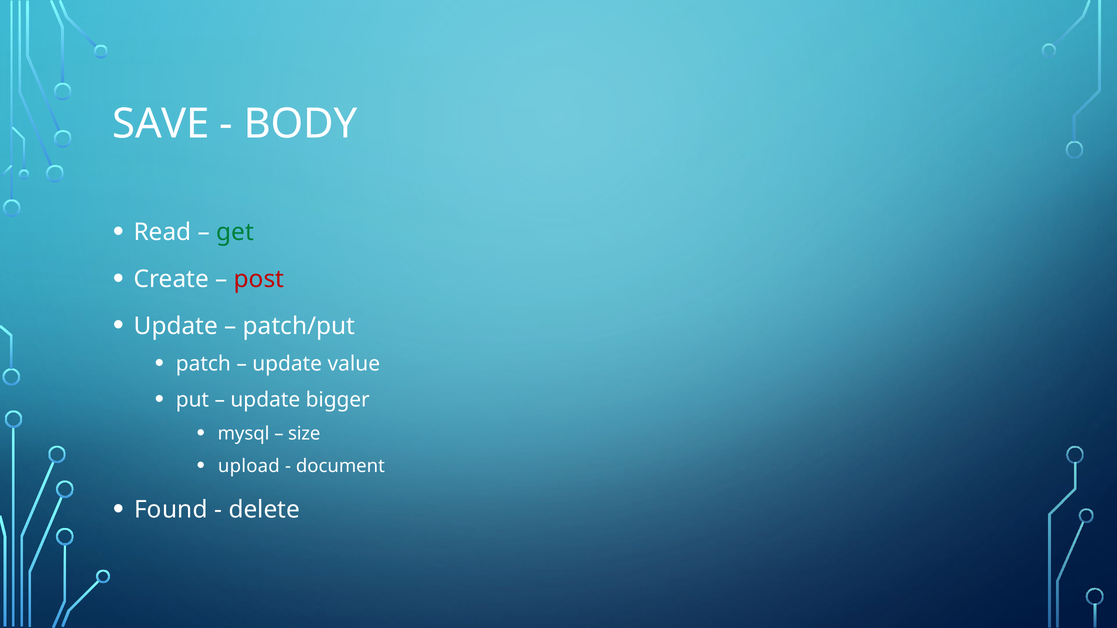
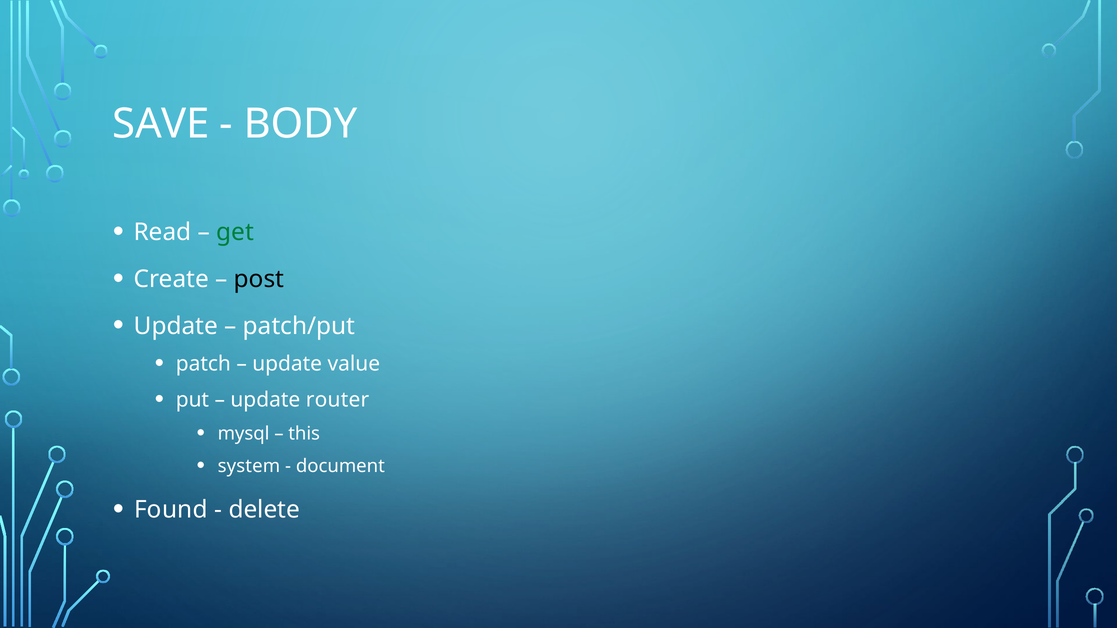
post colour: red -> black
bigger: bigger -> router
size: size -> this
upload: upload -> system
